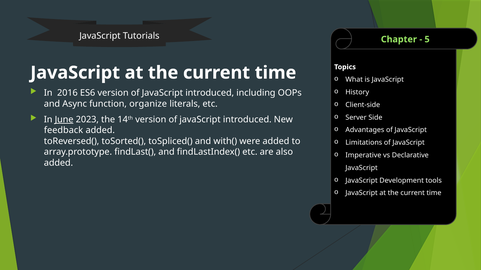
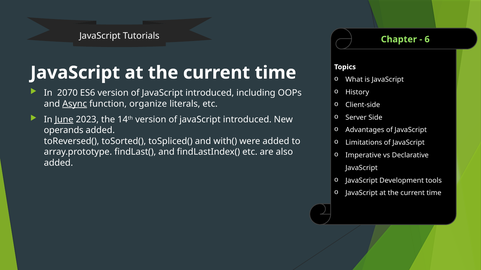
5: 5 -> 6
2016: 2016 -> 2070
Async underline: none -> present
feedback: feedback -> operands
